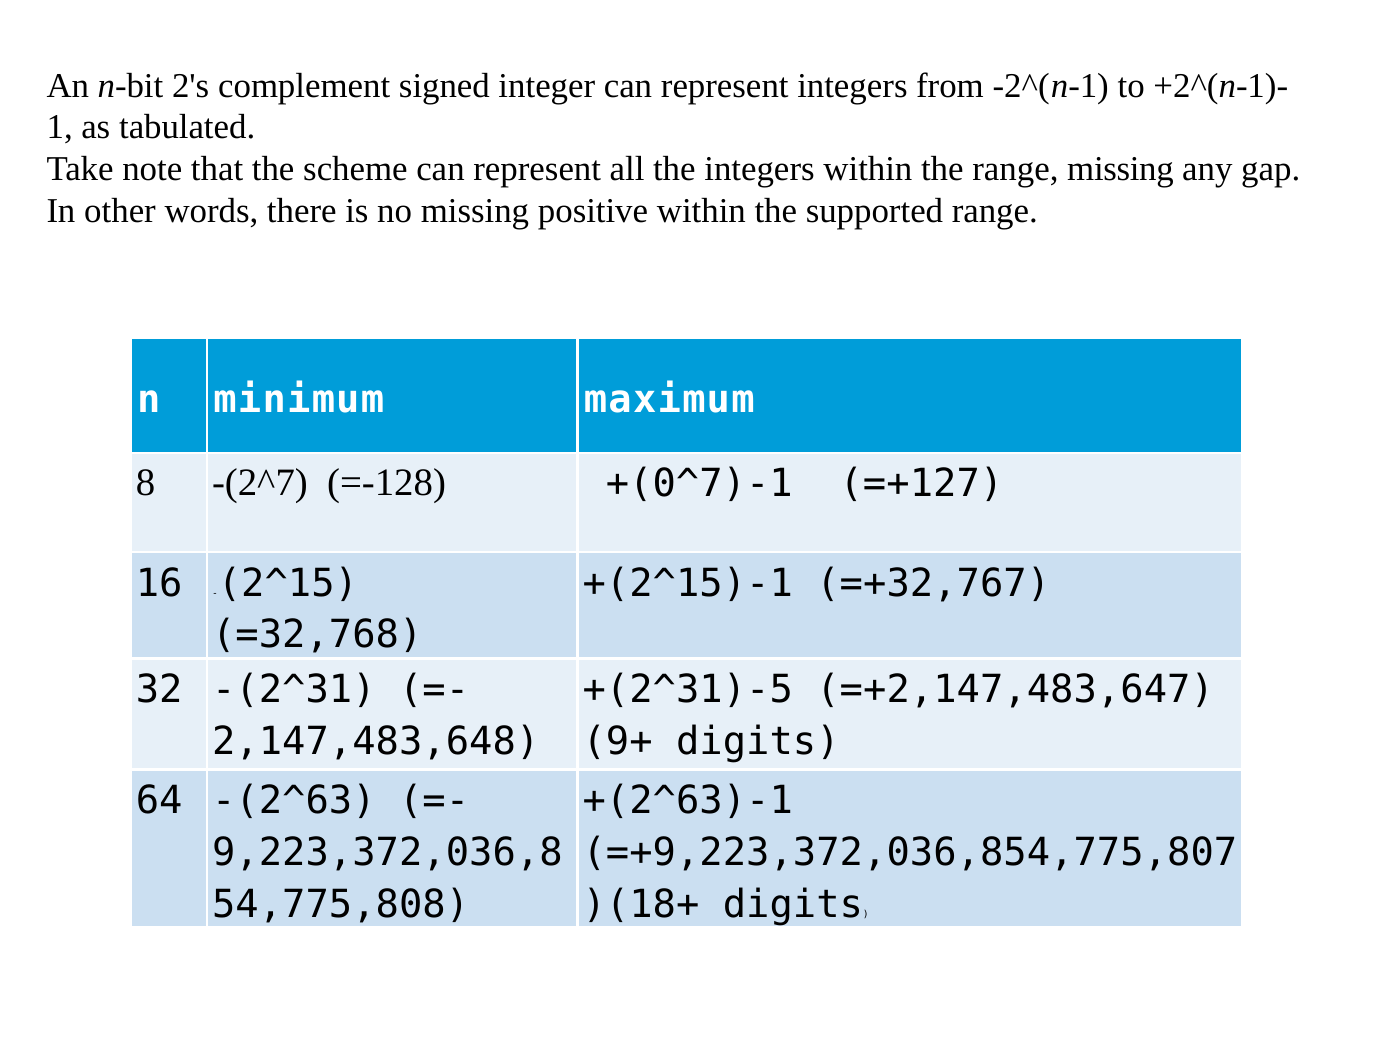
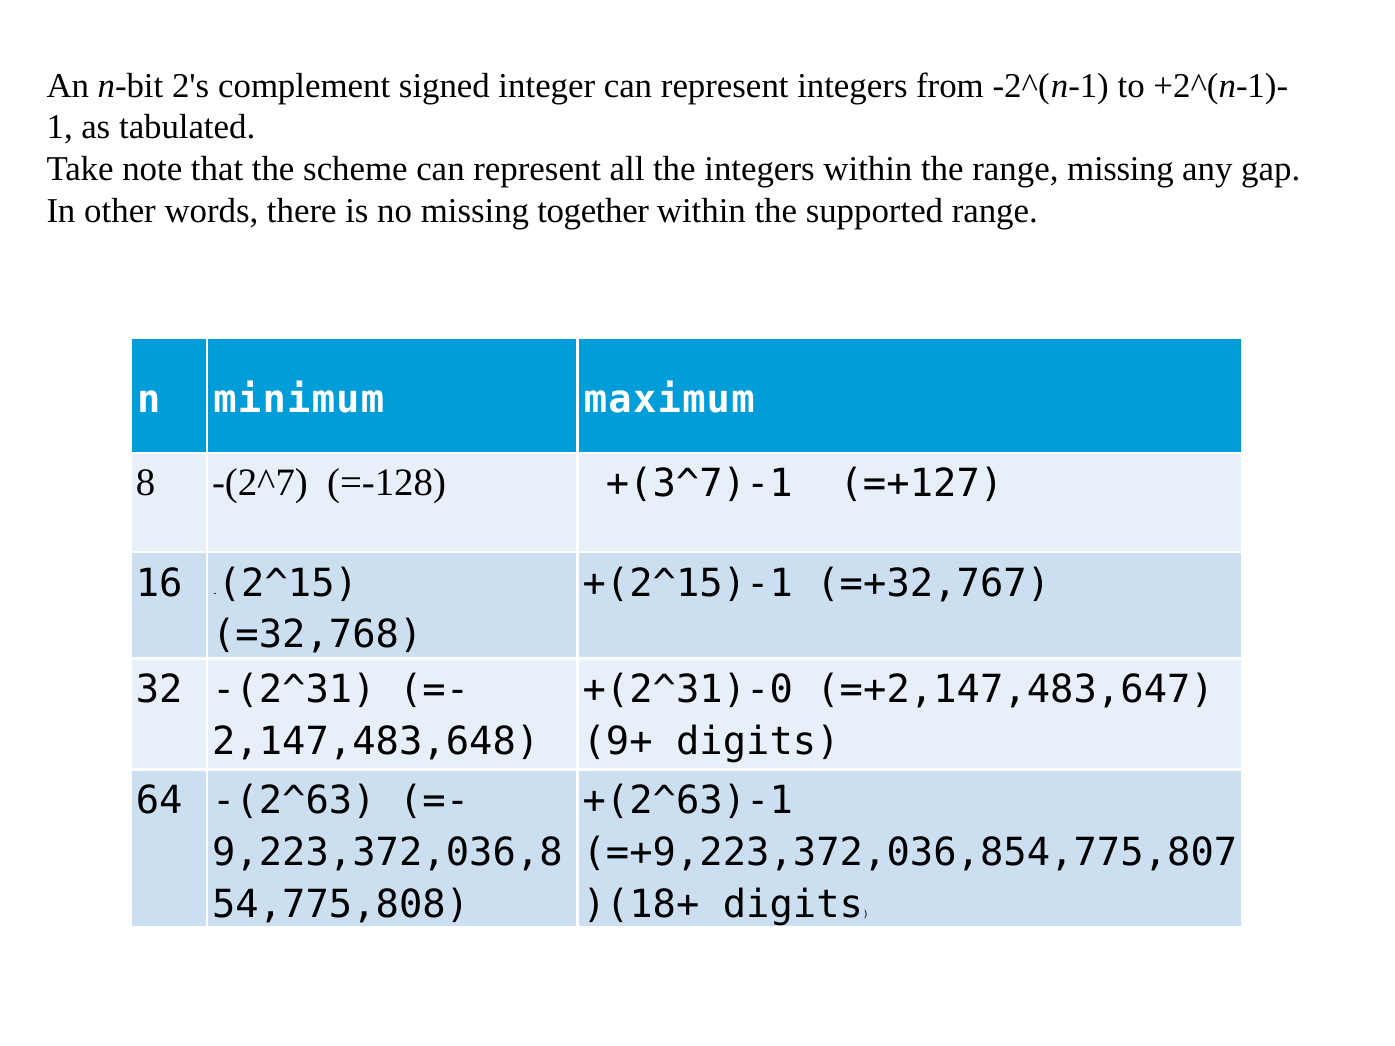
positive: positive -> together
+(0^7)-1: +(0^7)-1 -> +(3^7)-1
+(2^31)-5: +(2^31)-5 -> +(2^31)-0
